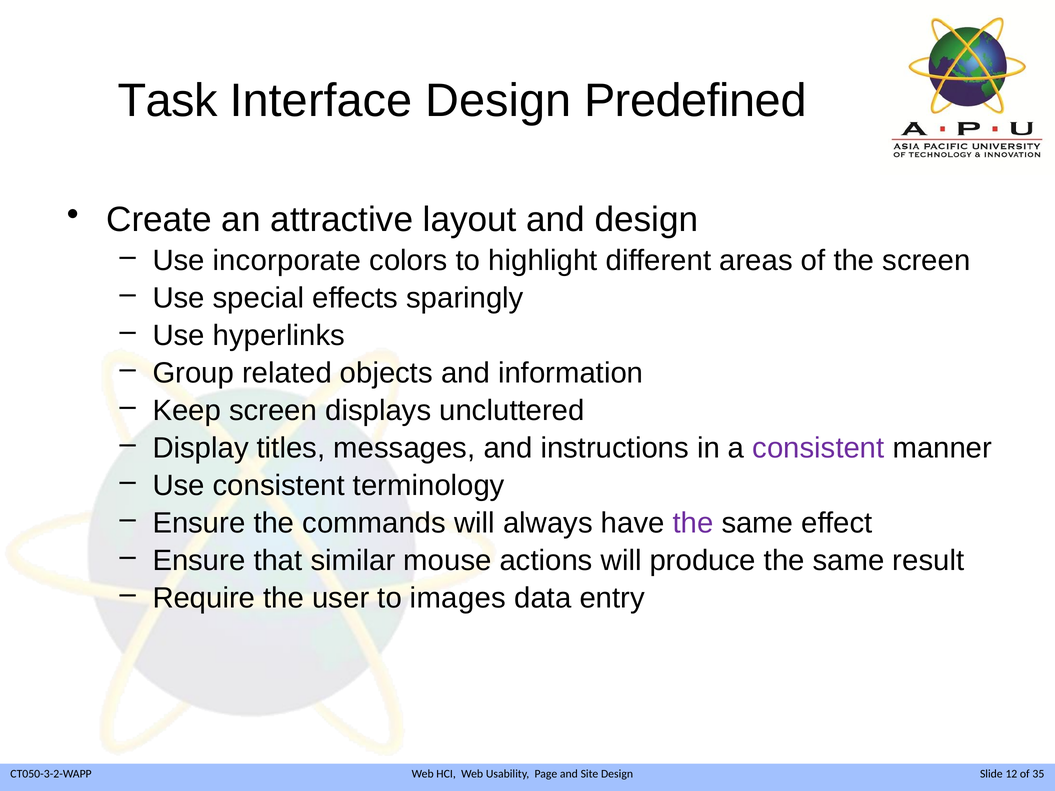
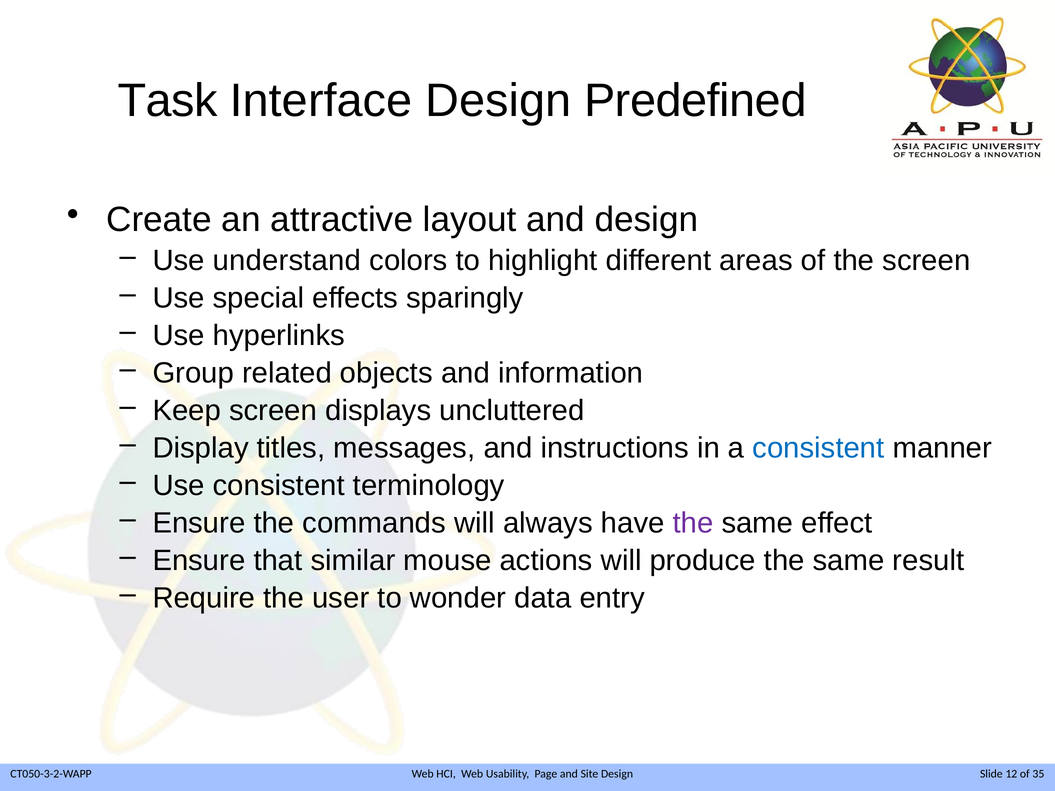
incorporate: incorporate -> understand
consistent at (818, 448) colour: purple -> blue
images: images -> wonder
